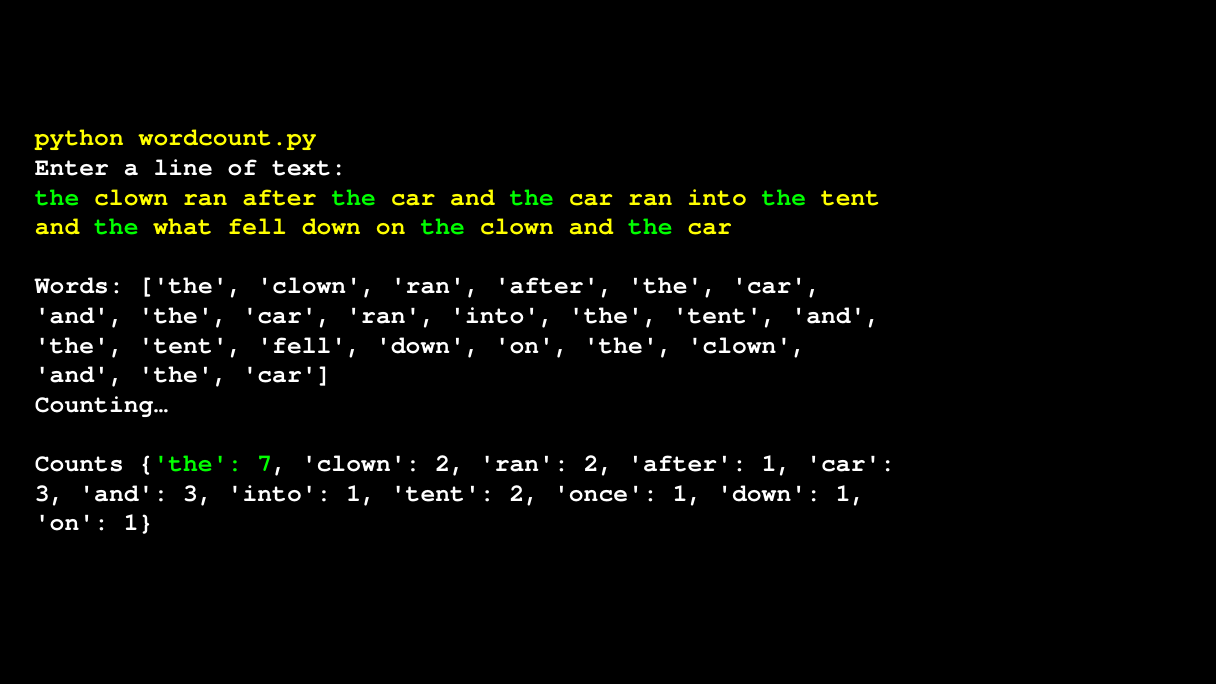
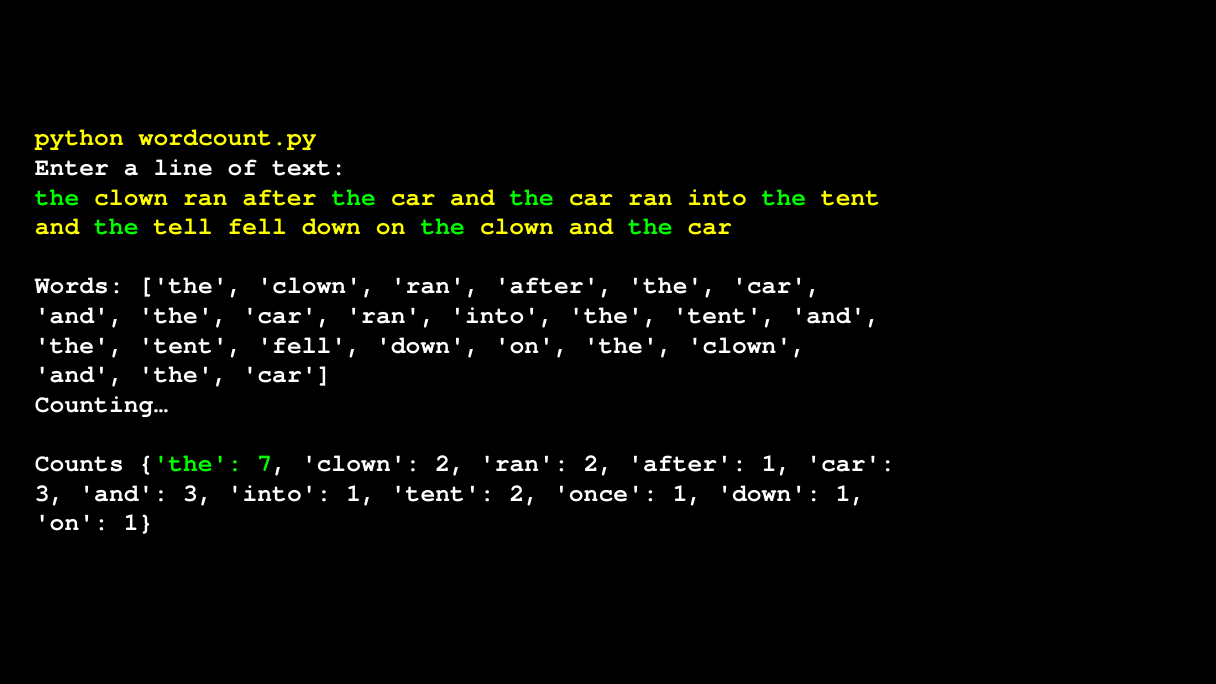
what: what -> tell
